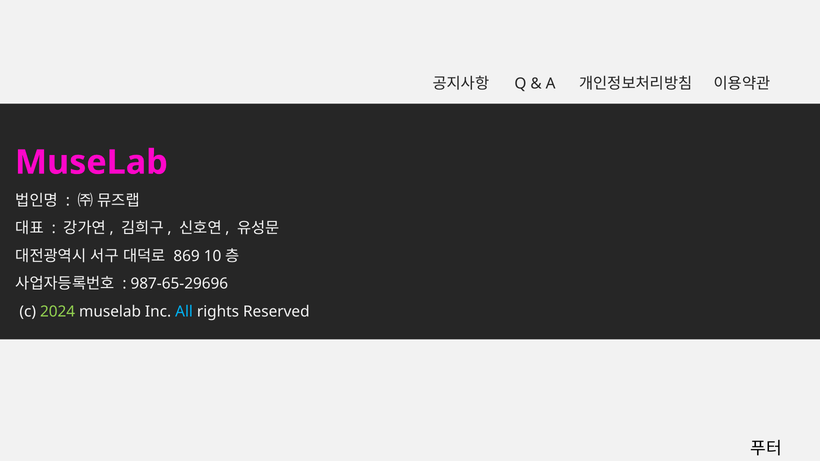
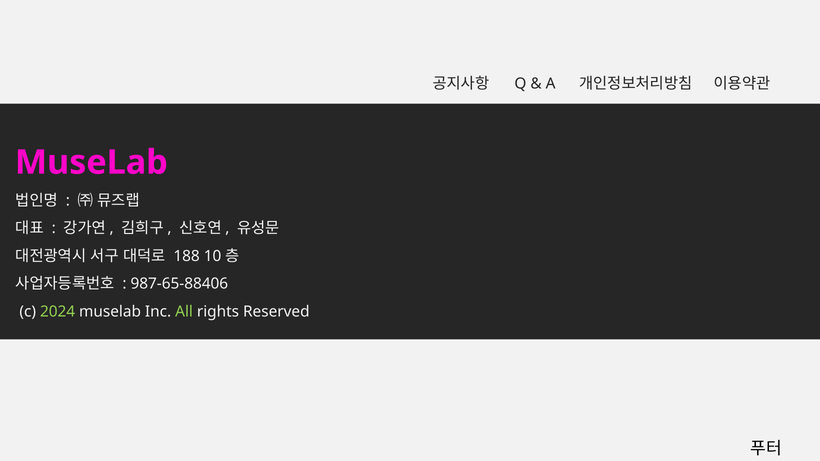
869: 869 -> 188
987-65-29696: 987-65-29696 -> 987-65-88406
All colour: light blue -> light green
